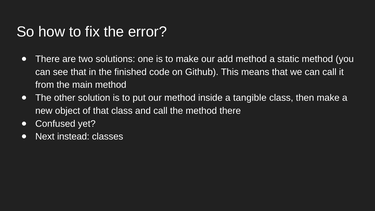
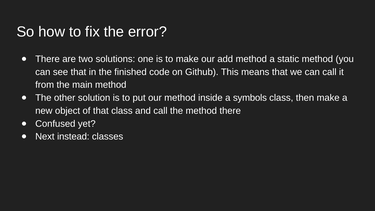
tangible: tangible -> symbols
